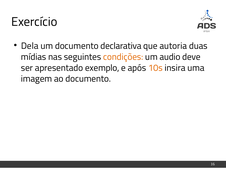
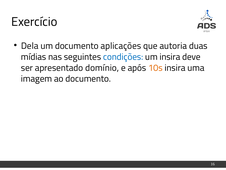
declarativa: declarativa -> aplicações
condições colour: orange -> blue
um audio: audio -> insira
exemplo: exemplo -> domínio
